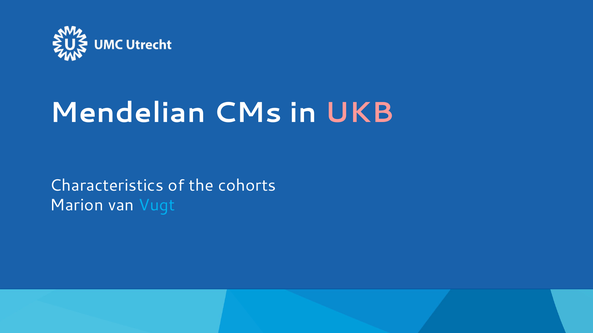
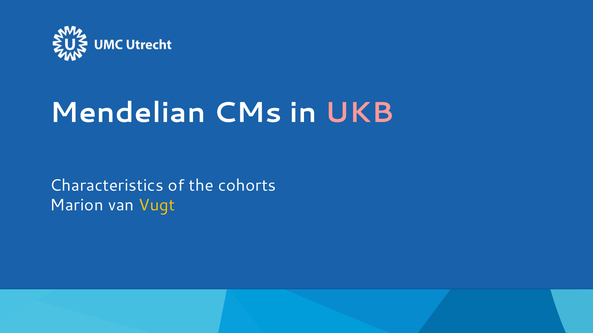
Vugt colour: light blue -> yellow
